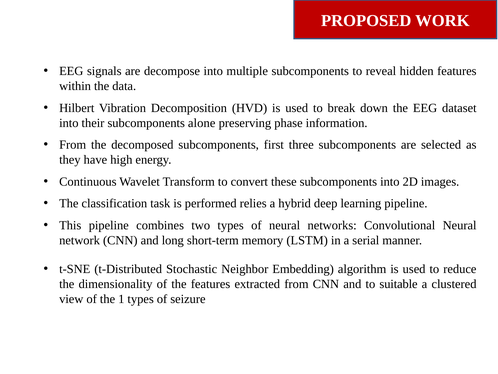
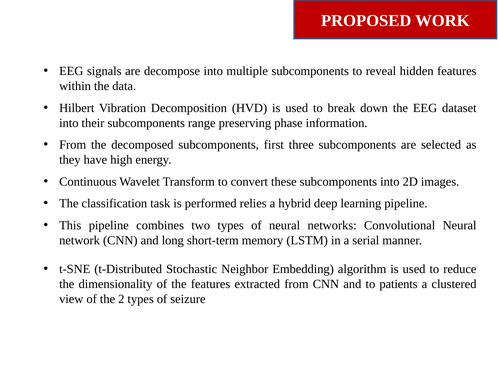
alone: alone -> range
suitable: suitable -> patients
1: 1 -> 2
